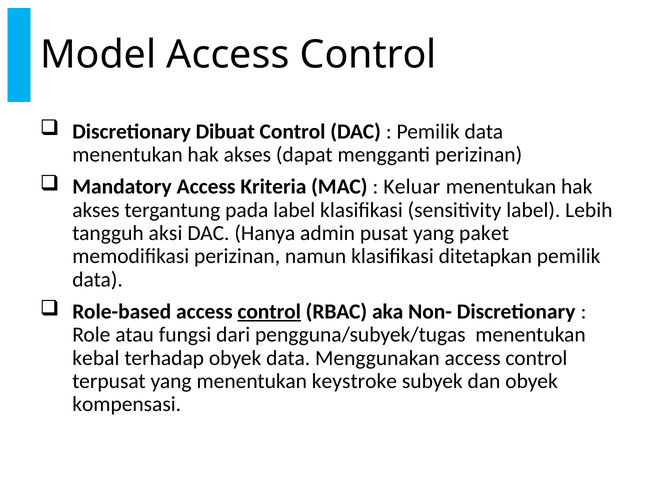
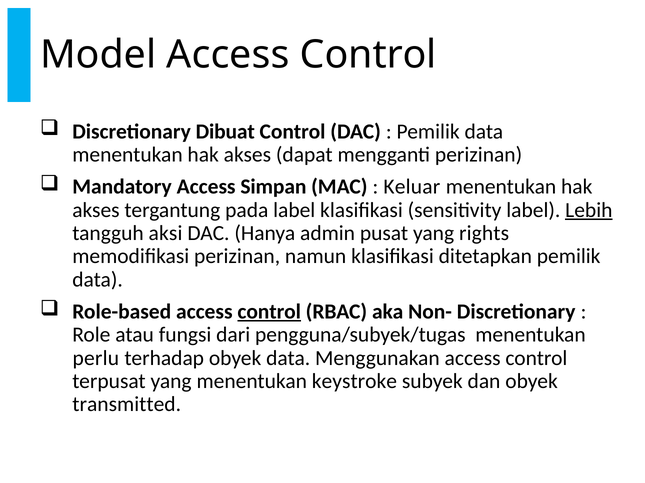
Kriteria: Kriteria -> Simpan
Lebih underline: none -> present
paket: paket -> rights
kebal: kebal -> perlu
kompensasi: kompensasi -> transmitted
